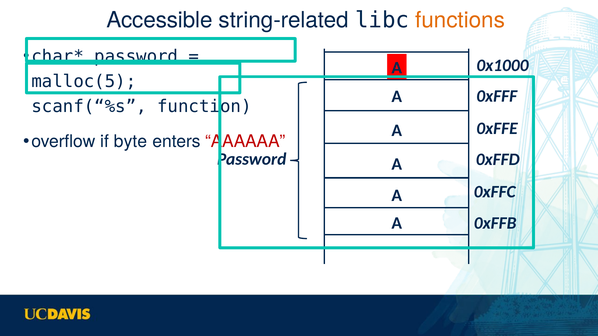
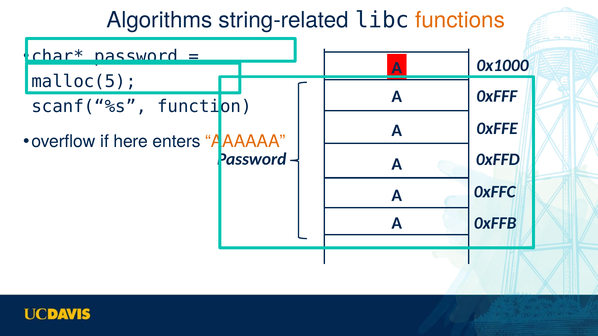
Accessible: Accessible -> Algorithms
byte: byte -> here
AAAAAA colour: red -> orange
